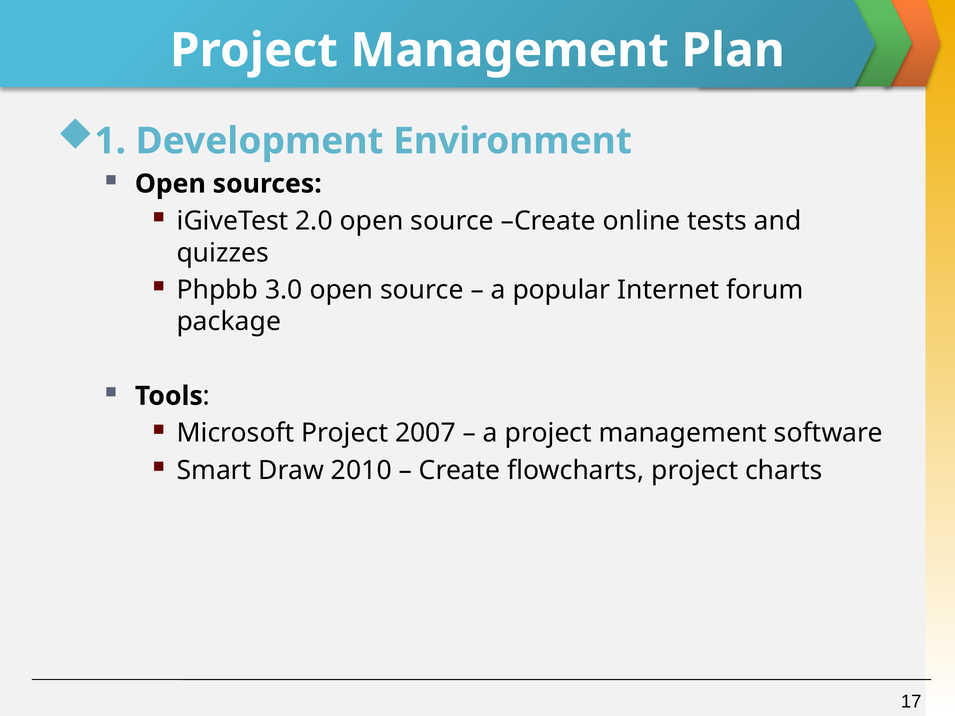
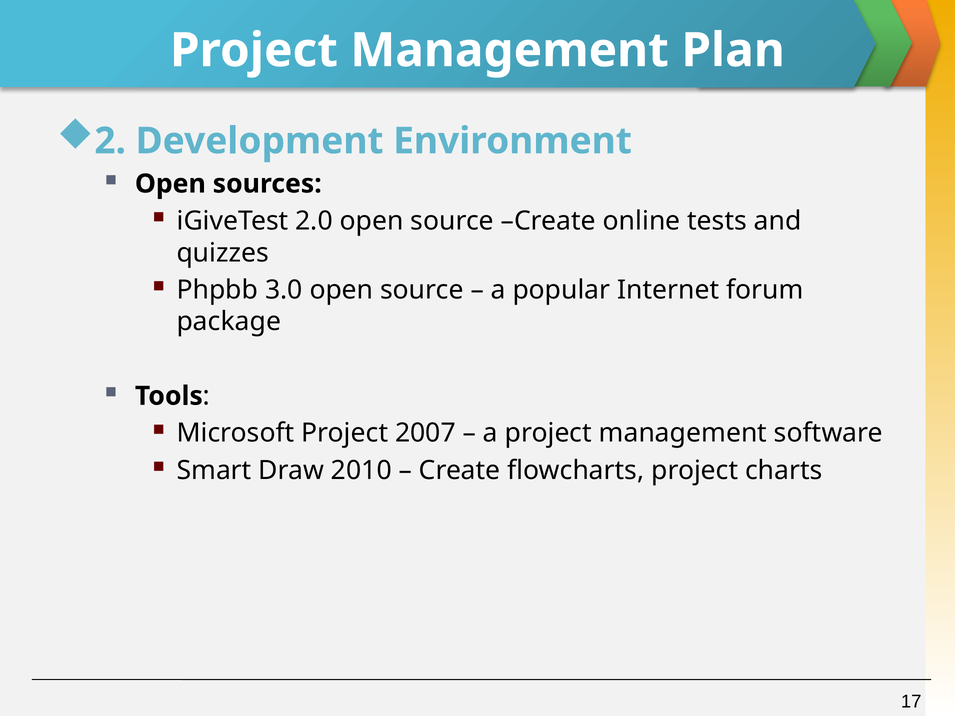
1: 1 -> 2
